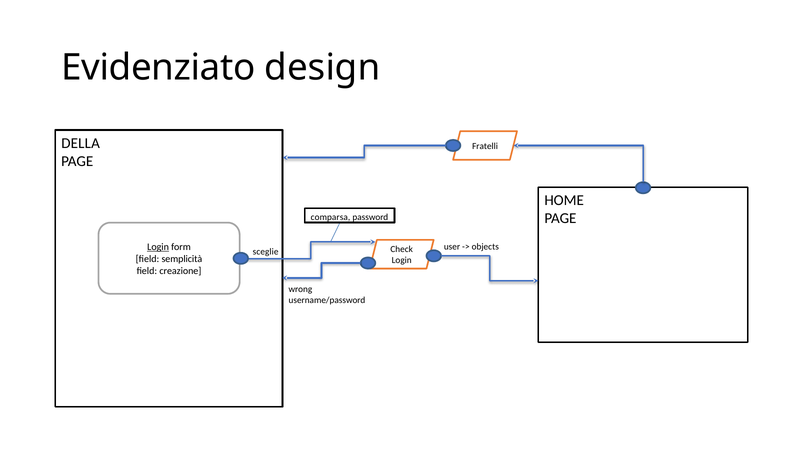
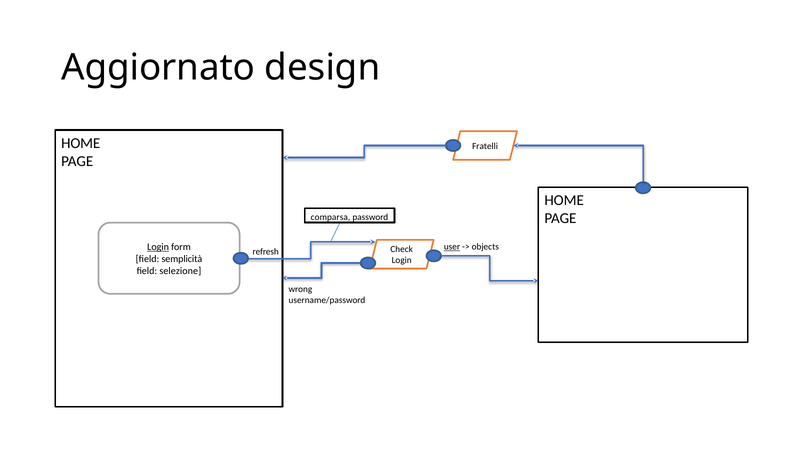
Evidenziato: Evidenziato -> Aggiornato
DELLA at (81, 143): DELLA -> HOME
user underline: none -> present
sceglie: sceglie -> refresh
creazione: creazione -> selezione
